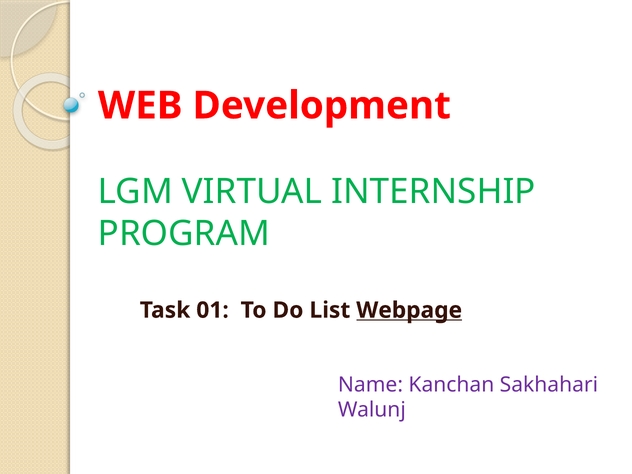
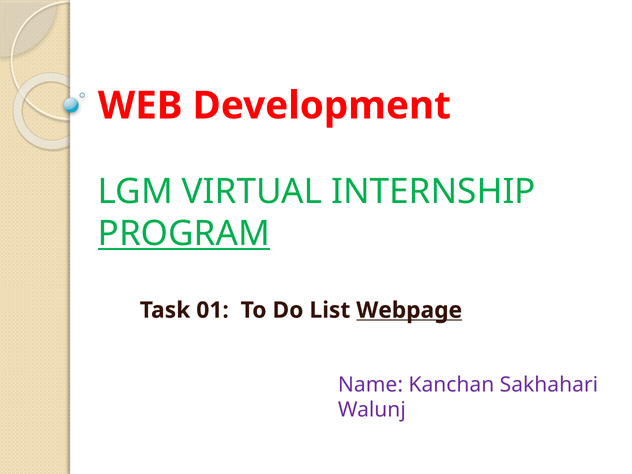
PROGRAM underline: none -> present
